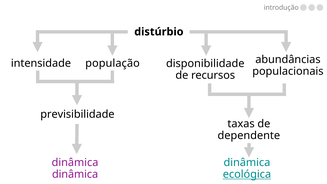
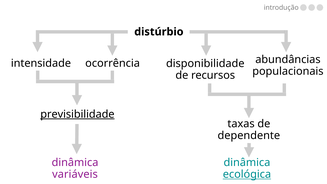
população: população -> ocorrência
previsibilidade underline: none -> present
dinâmica at (75, 174): dinâmica -> variáveis
